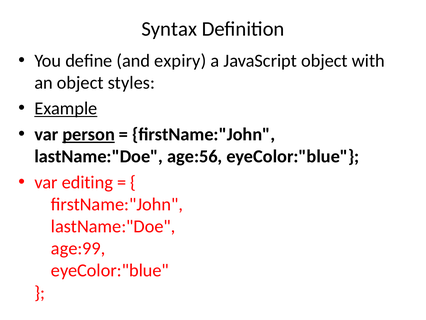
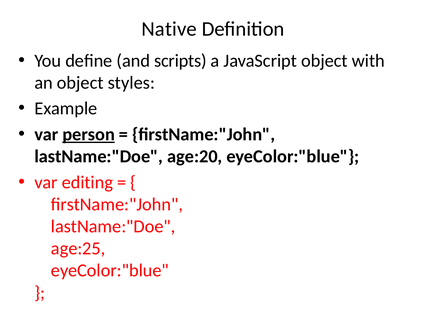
Syntax: Syntax -> Native
expiry: expiry -> scripts
Example underline: present -> none
age:56: age:56 -> age:20
age:99: age:99 -> age:25
